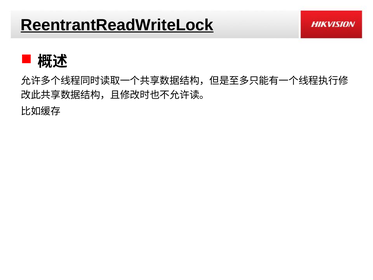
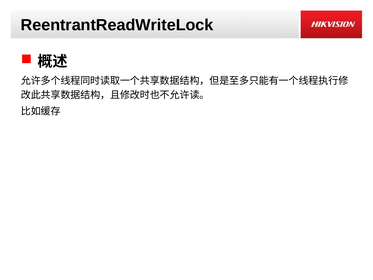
ReentrantReadWriteLock underline: present -> none
